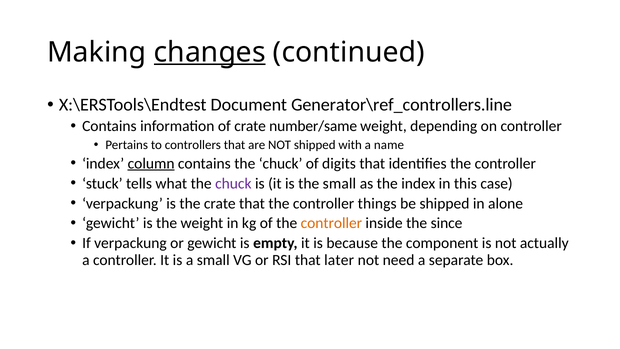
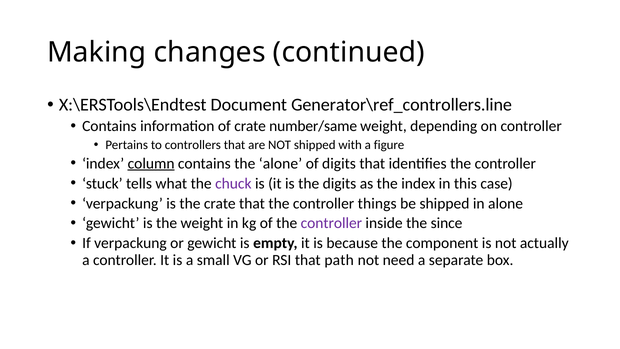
changes underline: present -> none
name: name -> figure
contains the chuck: chuck -> alone
the small: small -> digits
controller at (331, 223) colour: orange -> purple
later: later -> path
